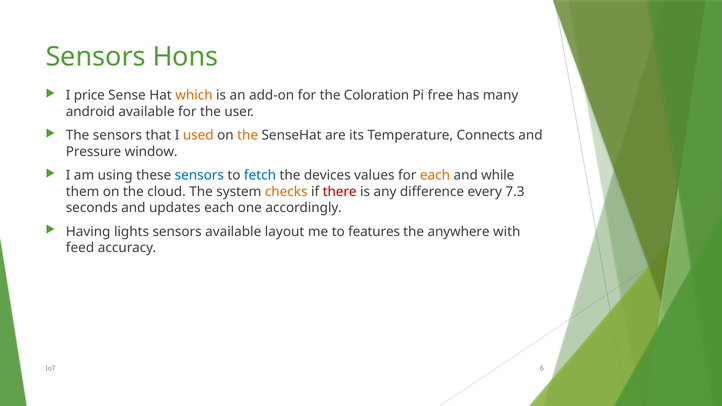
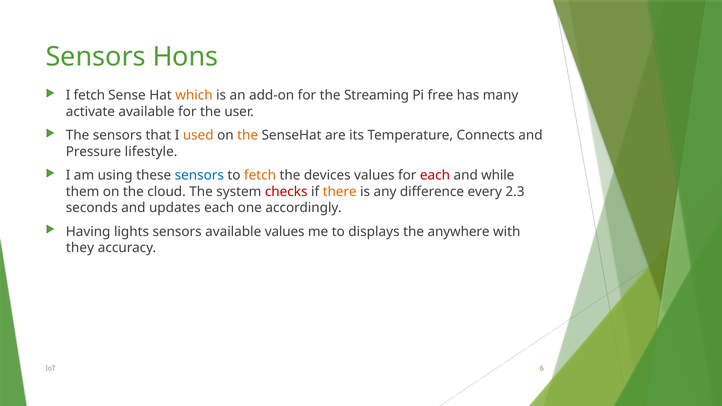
I price: price -> fetch
Coloration: Coloration -> Streaming
android: android -> activate
window: window -> lifestyle
fetch at (260, 176) colour: blue -> orange
each at (435, 176) colour: orange -> red
checks colour: orange -> red
there colour: red -> orange
7.3: 7.3 -> 2.3
available layout: layout -> values
features: features -> displays
feed: feed -> they
